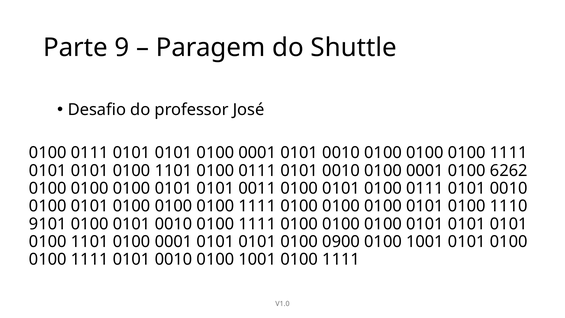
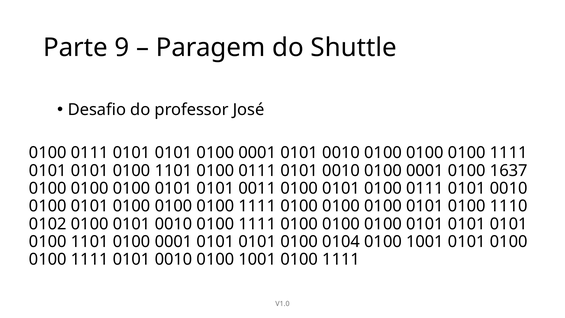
6262: 6262 -> 1637
9101: 9101 -> 0102
0900: 0900 -> 0104
